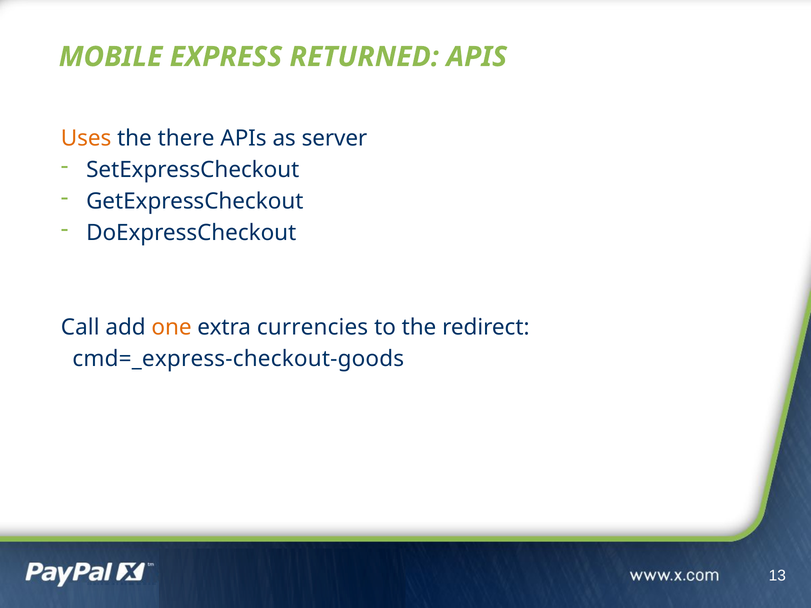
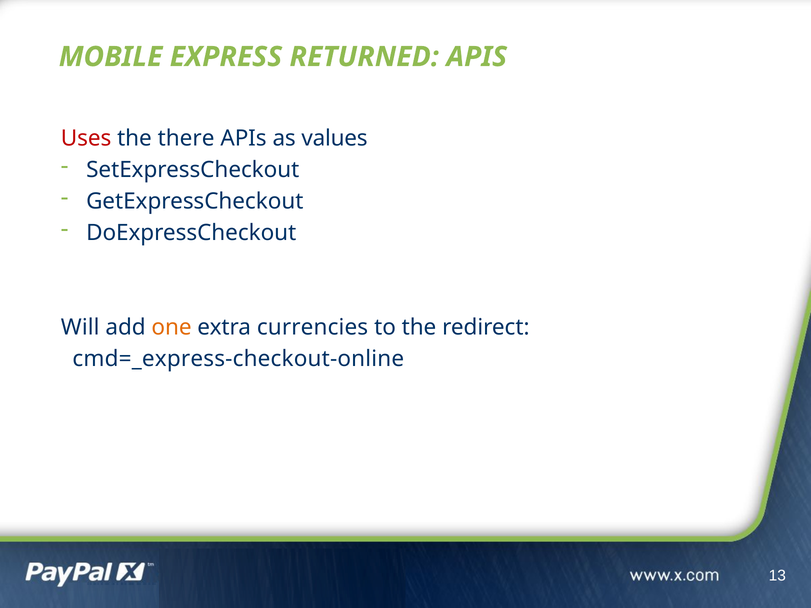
Uses colour: orange -> red
server: server -> values
Call: Call -> Will
cmd=_express-checkout-goods: cmd=_express-checkout-goods -> cmd=_express-checkout-online
